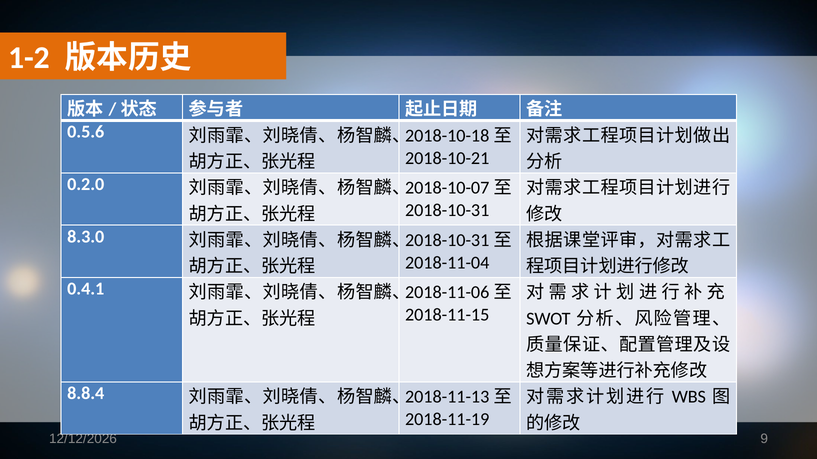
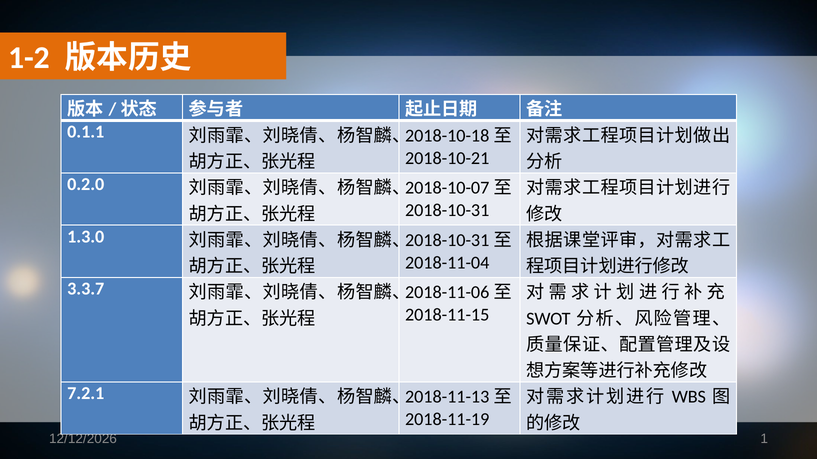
0.5.6: 0.5.6 -> 0.1.1
8.3.0: 8.3.0 -> 1.3.0
0.4.1: 0.4.1 -> 3.3.7
8.8.4: 8.8.4 -> 7.2.1
9: 9 -> 1
